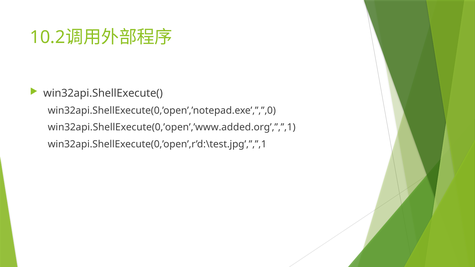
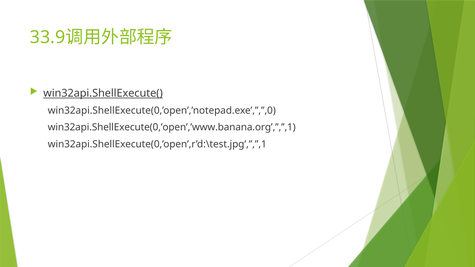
10.2: 10.2 -> 33.9
win32api.ShellExecute( underline: none -> present
win32api.ShellExecute(0,’open’,’www.added.org’,’’,’’,1: win32api.ShellExecute(0,’open’,’www.added.org’,’’,’’,1 -> win32api.ShellExecute(0,’open’,’www.banana.org’,’’,’’,1
